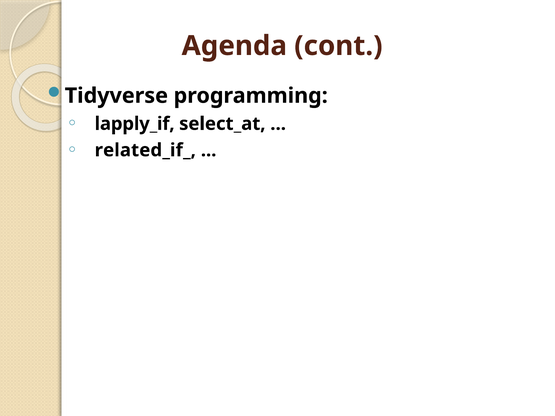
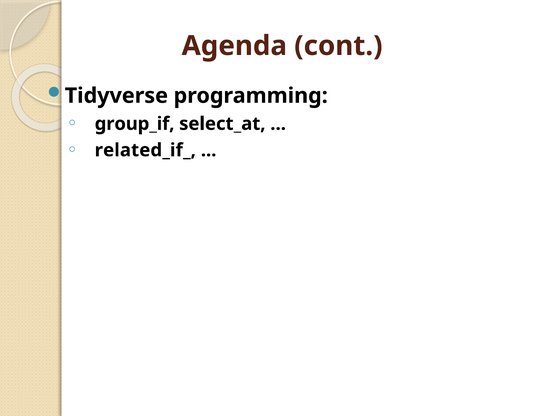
lapply_if: lapply_if -> group_if
